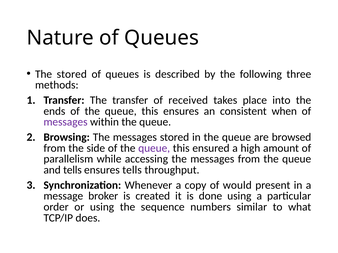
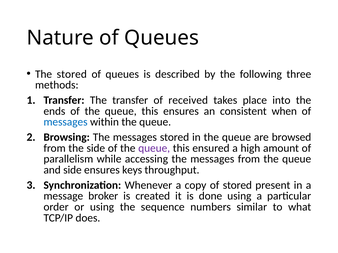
messages at (66, 122) colour: purple -> blue
and tells: tells -> side
ensures tells: tells -> keys
of would: would -> stored
